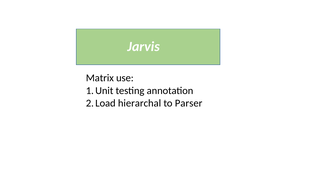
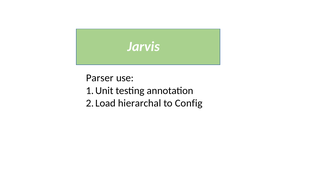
Matrix: Matrix -> Parser
Parser: Parser -> Config
